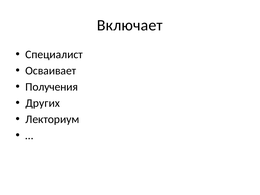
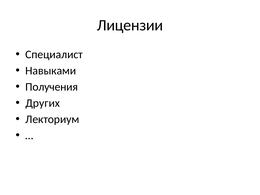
Включает: Включает -> Лицензии
Осваивает: Осваивает -> Навыками
